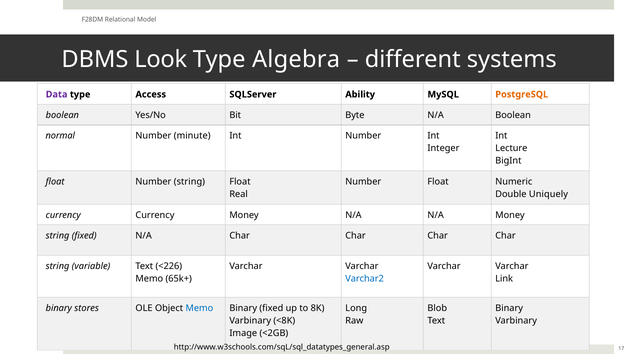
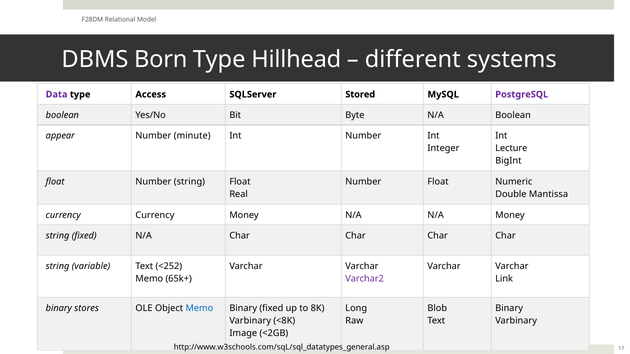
Look: Look -> Born
Algebra: Algebra -> Hillhead
Ability: Ability -> Stored
PostgreSQL colour: orange -> purple
normal: normal -> appear
Uniquely: Uniquely -> Mantissa
<226: <226 -> <252
Varchar2 colour: blue -> purple
